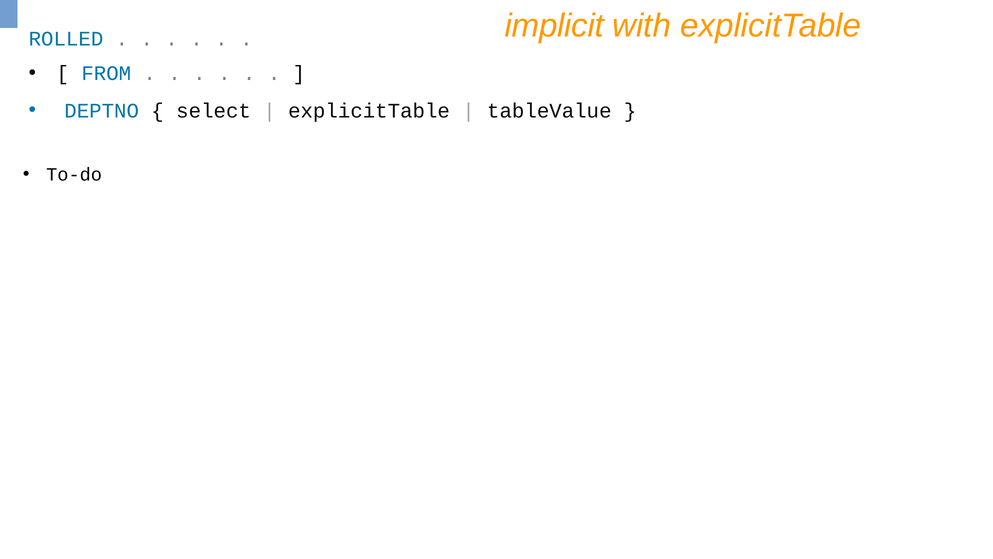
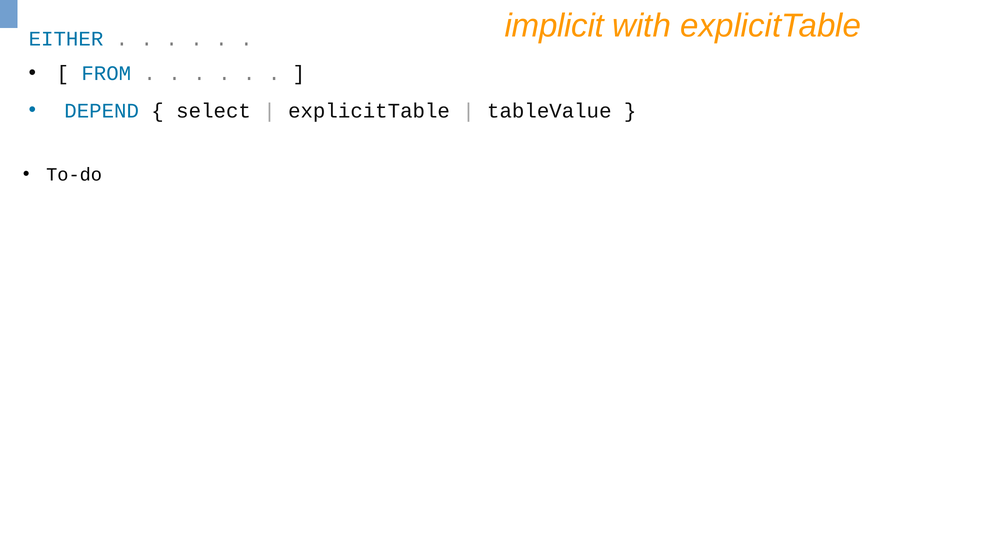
ROLLED: ROLLED -> EITHER
DEPTNO: DEPTNO -> DEPEND
